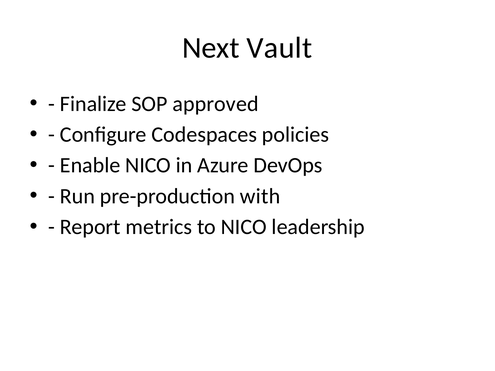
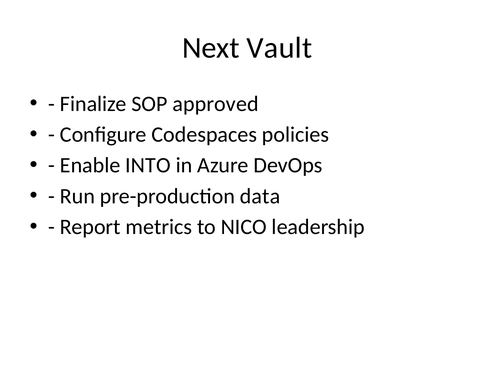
Enable NICO: NICO -> INTO
with: with -> data
